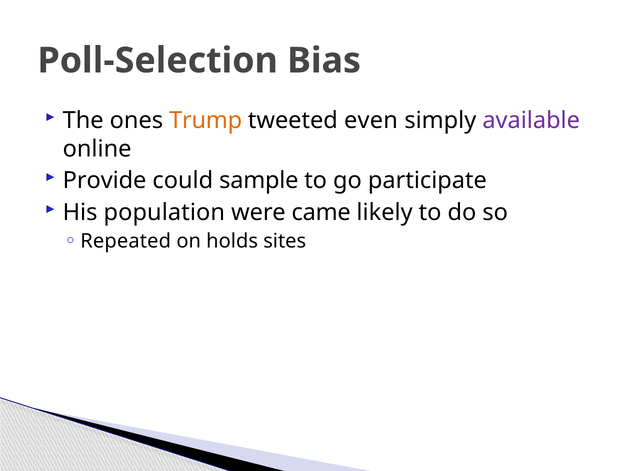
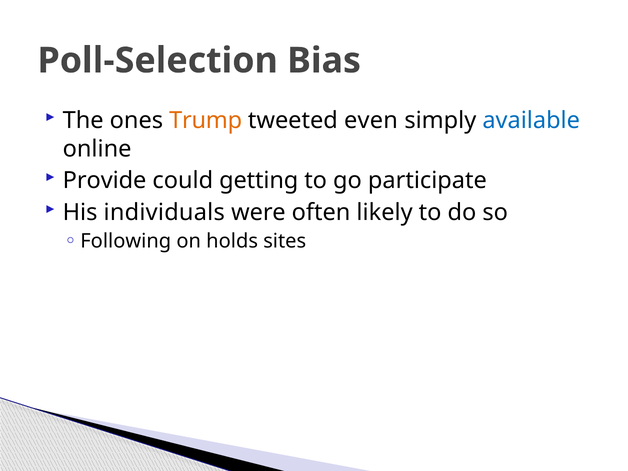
available colour: purple -> blue
sample: sample -> getting
population: population -> individuals
came: came -> often
Repeated: Repeated -> Following
